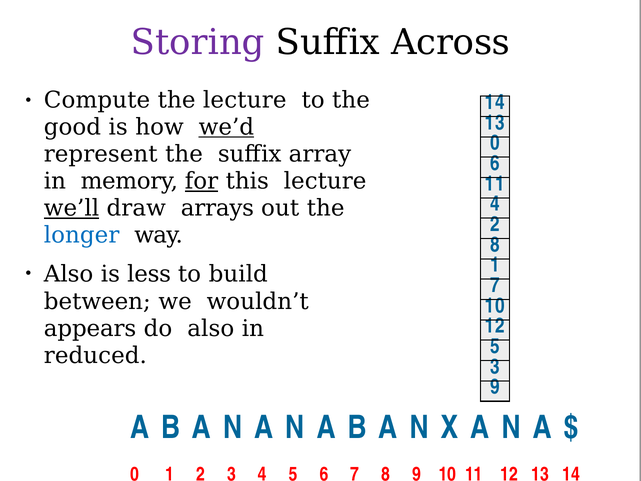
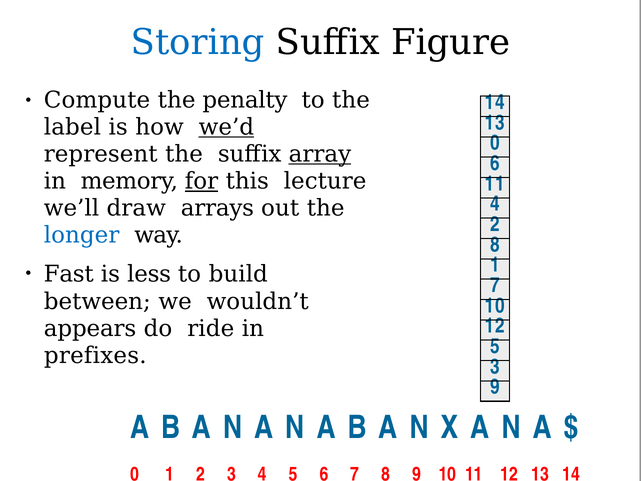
Storing colour: purple -> blue
Across: Across -> Figure
the lecture: lecture -> penalty
good: good -> label
array underline: none -> present
we’ll underline: present -> none
Also at (69, 274): Also -> Fast
do also: also -> ride
reduced: reduced -> prefixes
